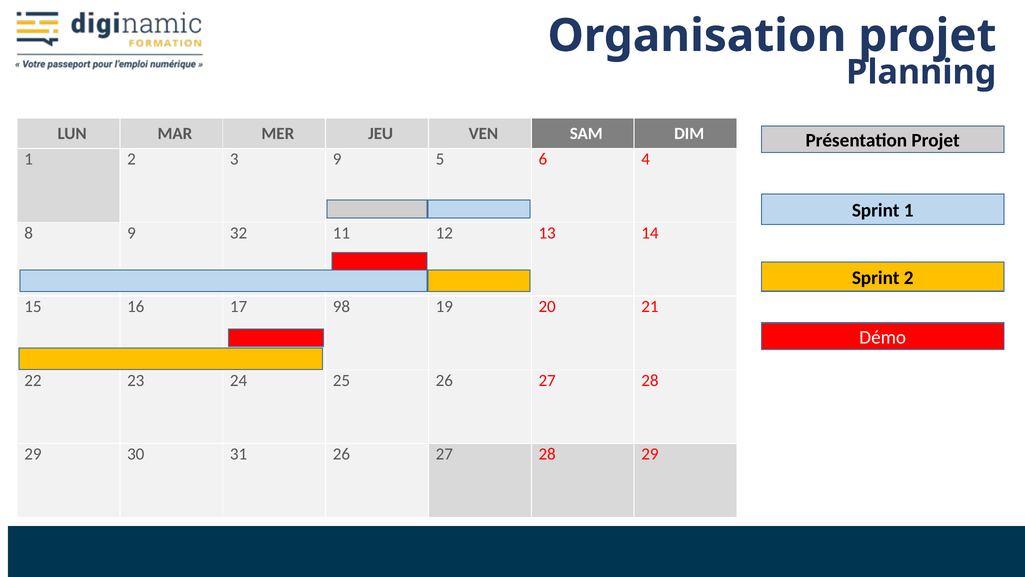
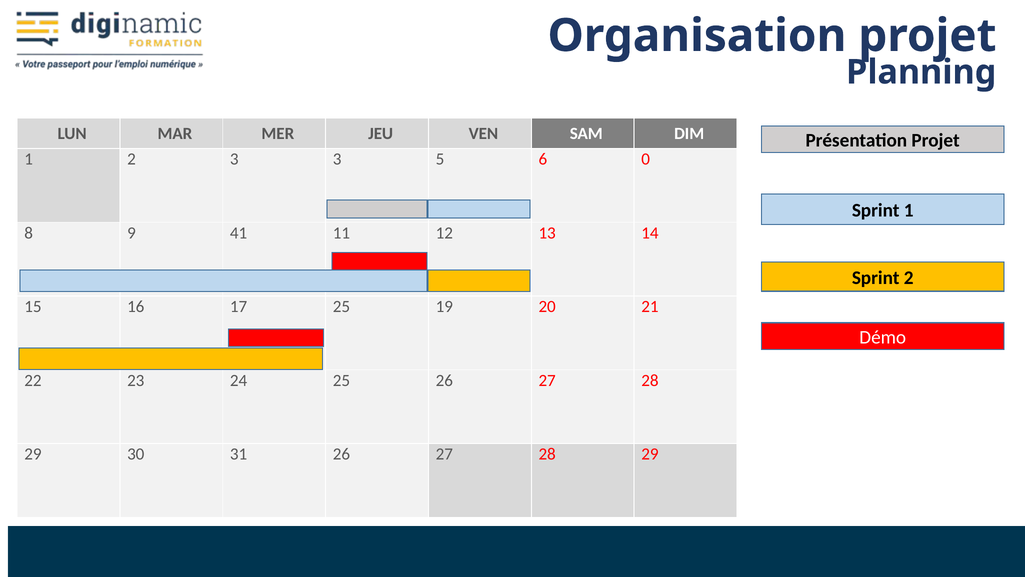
3 9: 9 -> 3
4: 4 -> 0
32: 32 -> 41
17 98: 98 -> 25
